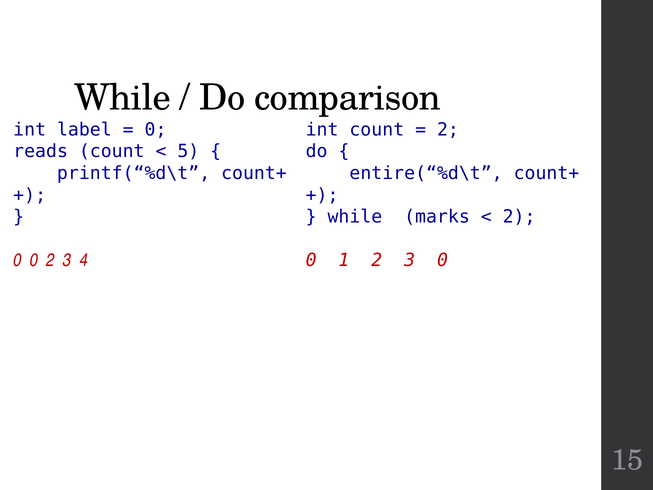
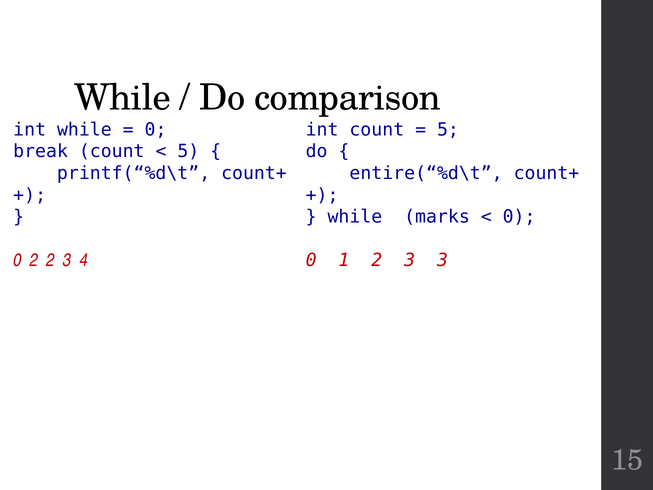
int label: label -> while
2 at (448, 130): 2 -> 5
reads: reads -> break
2 at (519, 217): 2 -> 0
3 0: 0 -> 3
0 0: 0 -> 2
